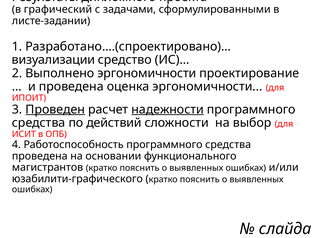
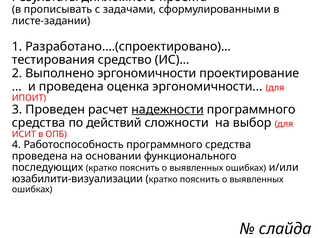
графический: графический -> прописывать
визуализации: визуализации -> тестирования
Проведен underline: present -> none
магистрантов: магистрантов -> последующих
юзабилити-графического: юзабилити-графического -> юзабилити-визуализации
